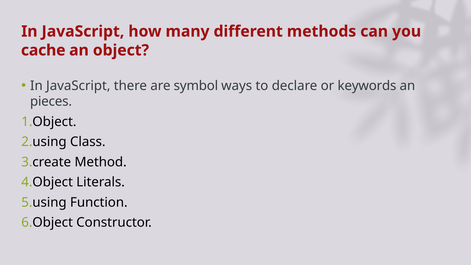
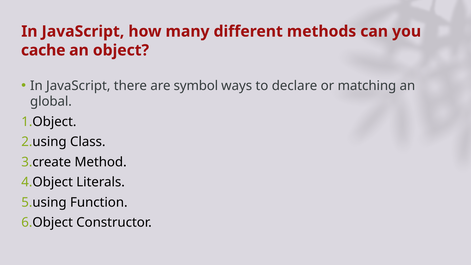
keywords: keywords -> matching
pieces: pieces -> global
